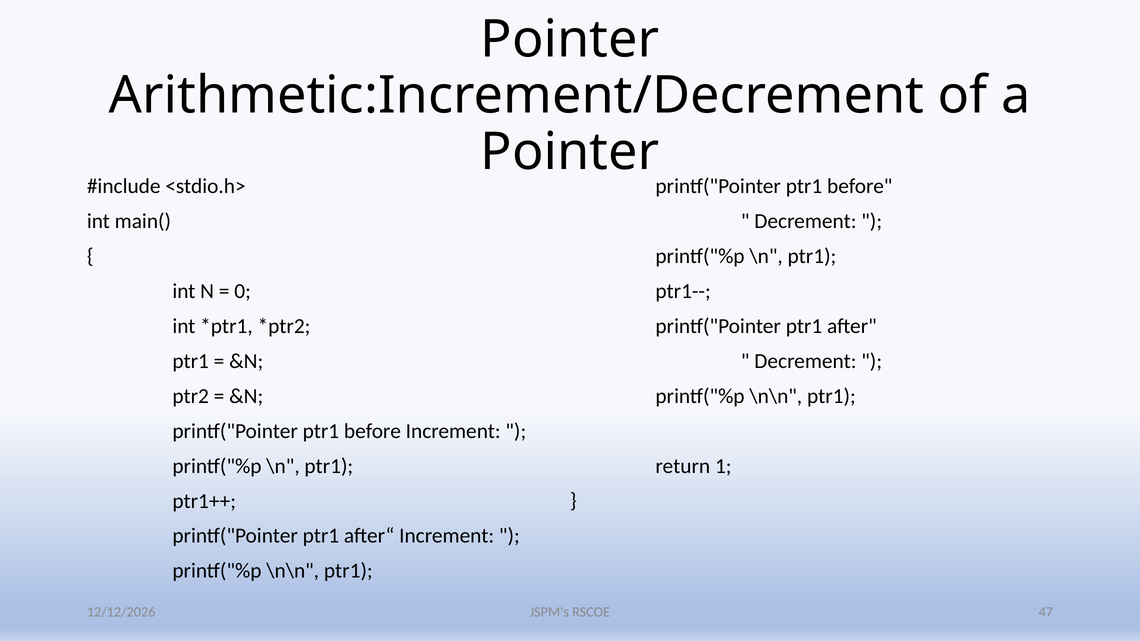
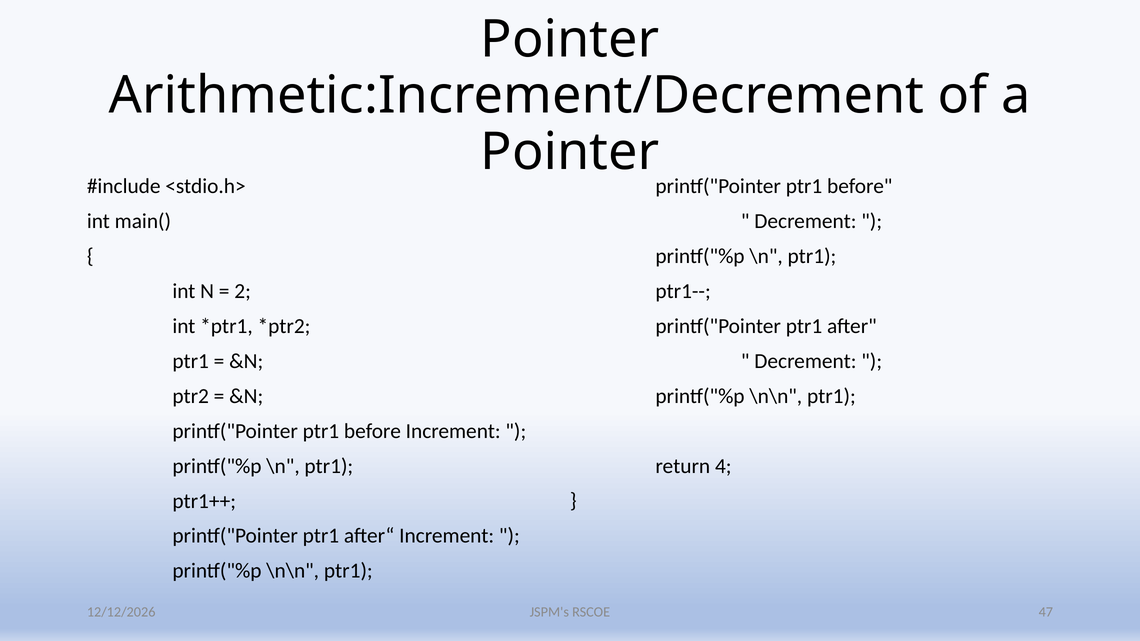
0: 0 -> 2
1: 1 -> 4
